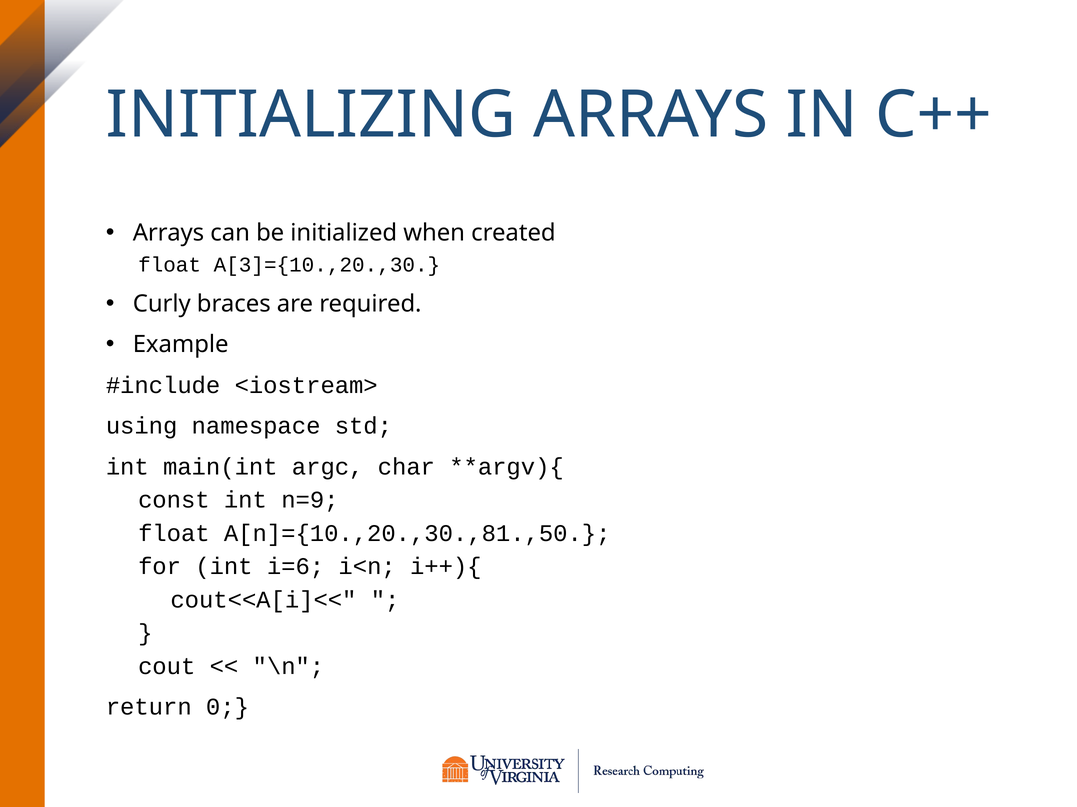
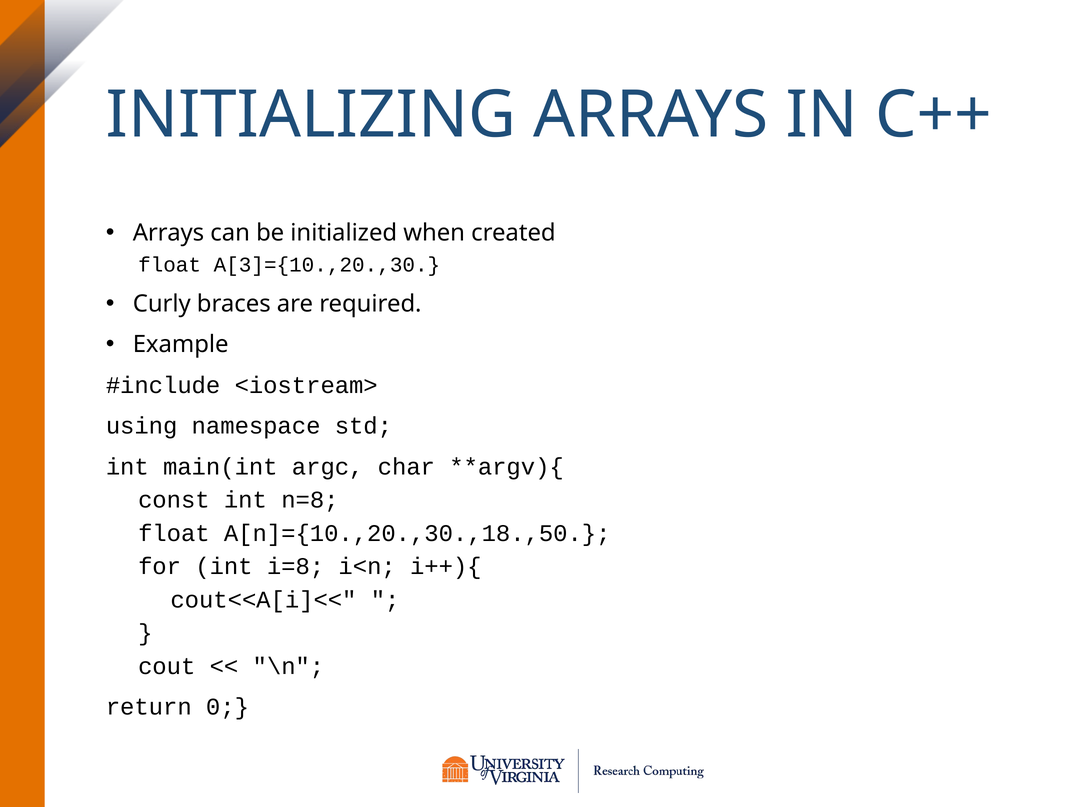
n=9: n=9 -> n=8
A[n]={10.,20.,30.,81.,50: A[n]={10.,20.,30.,81.,50 -> A[n]={10.,20.,30.,18.,50
i=6: i=6 -> i=8
